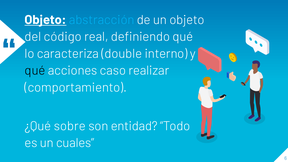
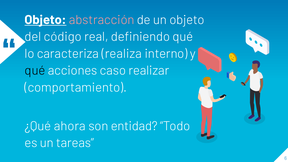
abstracción colour: light blue -> pink
double: double -> realiza
sobre: sobre -> ahora
cuales: cuales -> tareas
